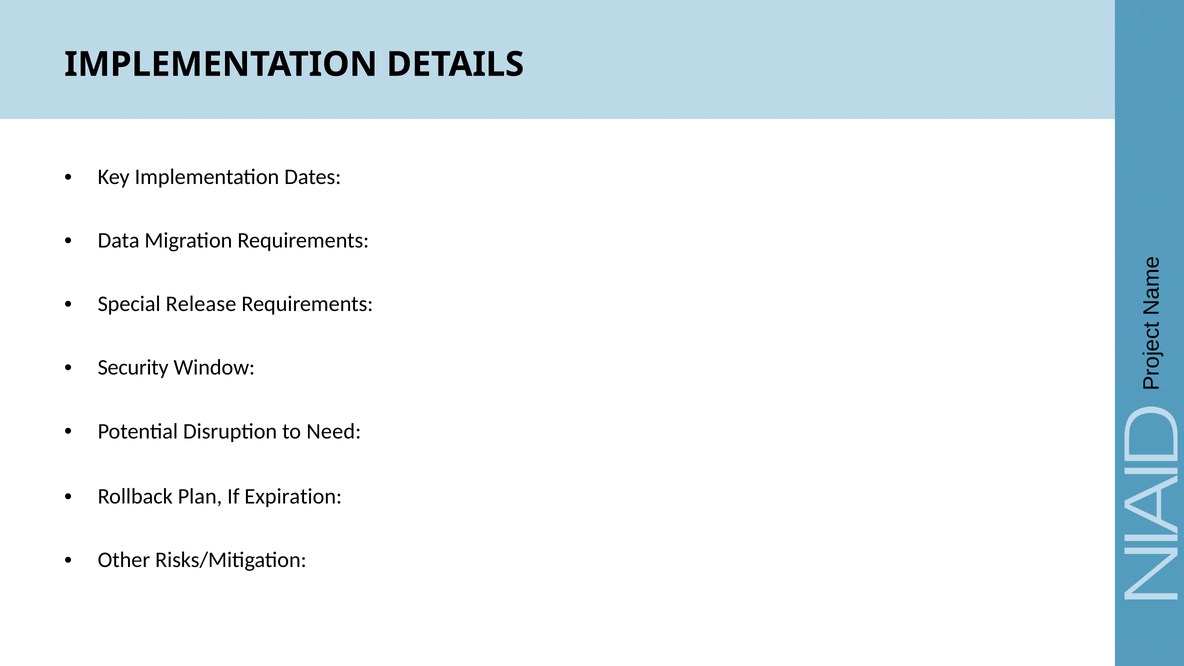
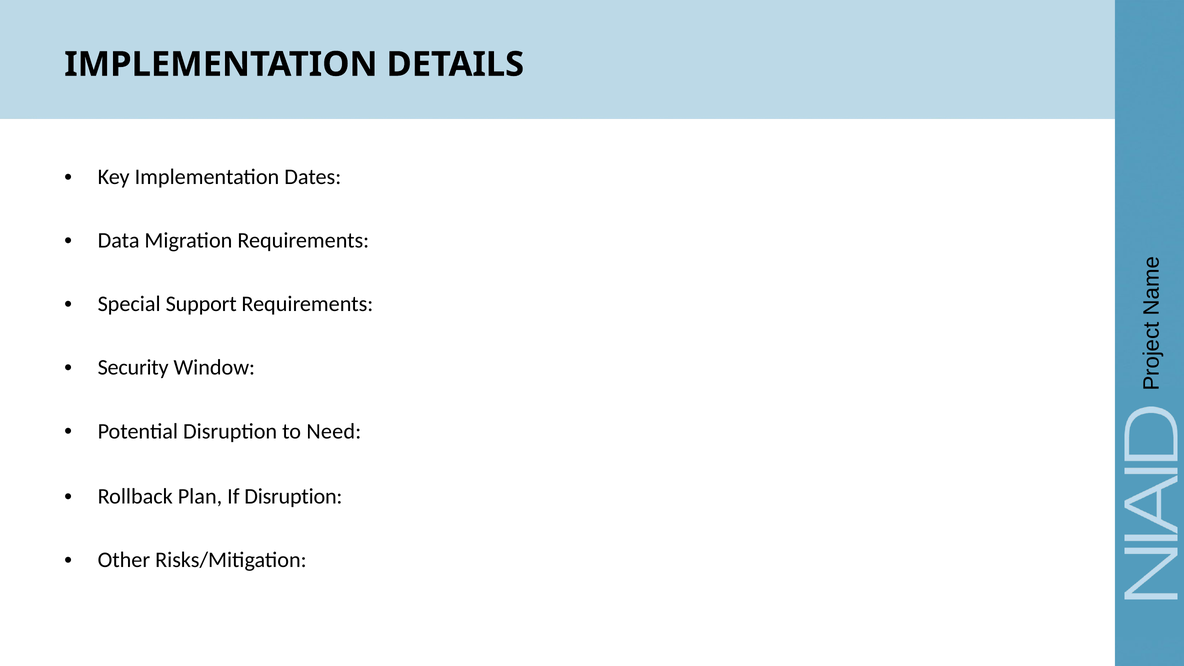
Release: Release -> Support
If Expiration: Expiration -> Disruption
